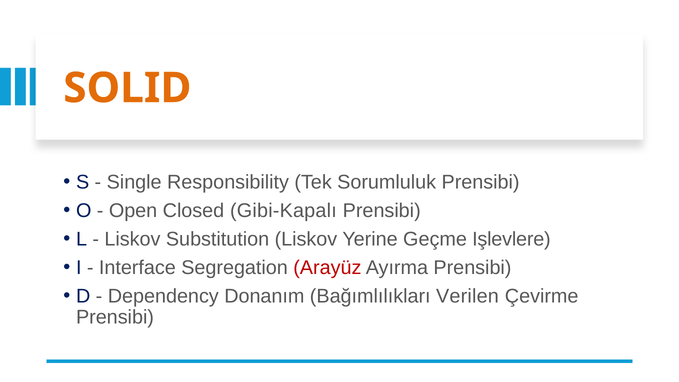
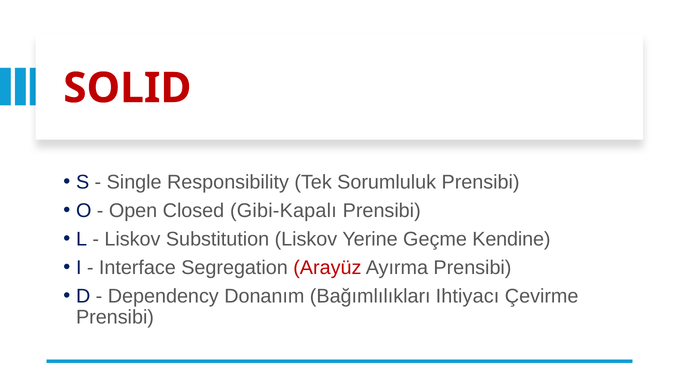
SOLID colour: orange -> red
Işlevlere: Işlevlere -> Kendine
Verilen: Verilen -> Ihtiyacı
